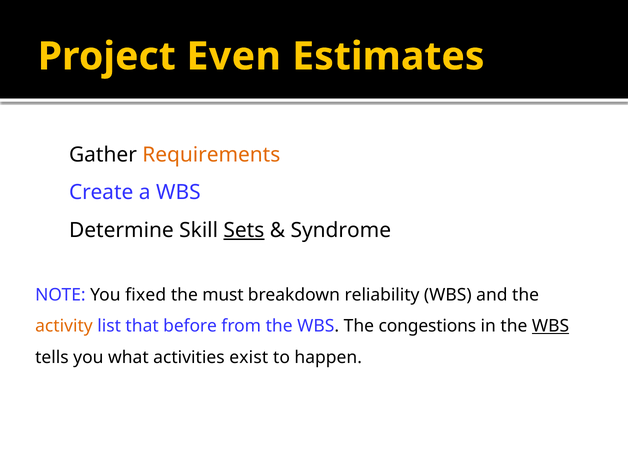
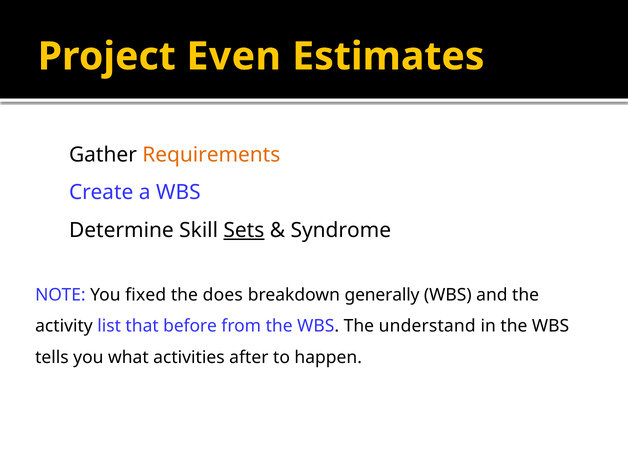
must: must -> does
reliability: reliability -> generally
activity colour: orange -> black
congestions: congestions -> understand
WBS at (551, 326) underline: present -> none
exist: exist -> after
